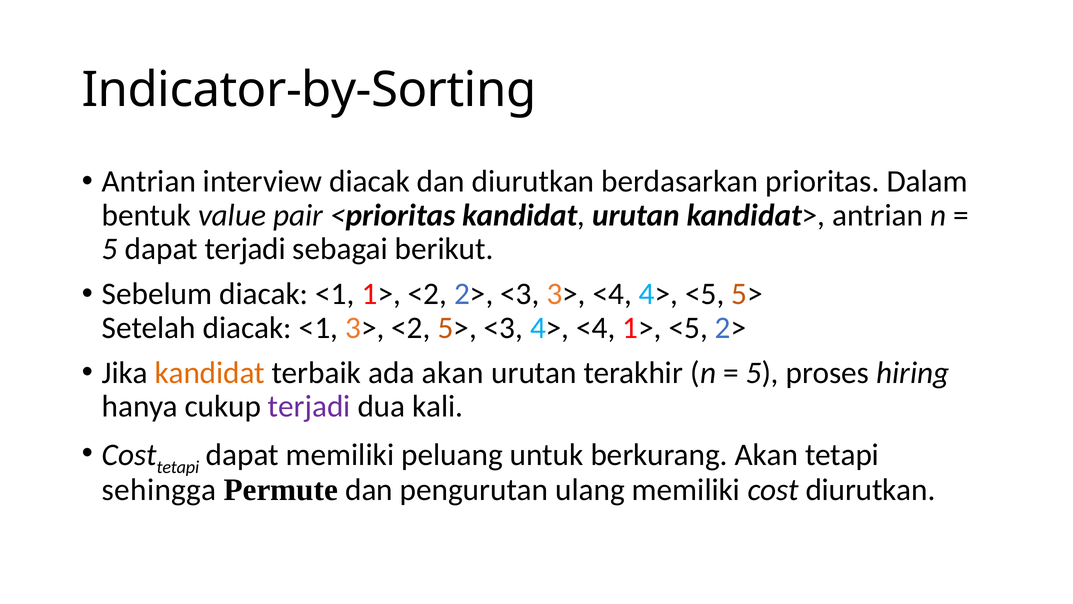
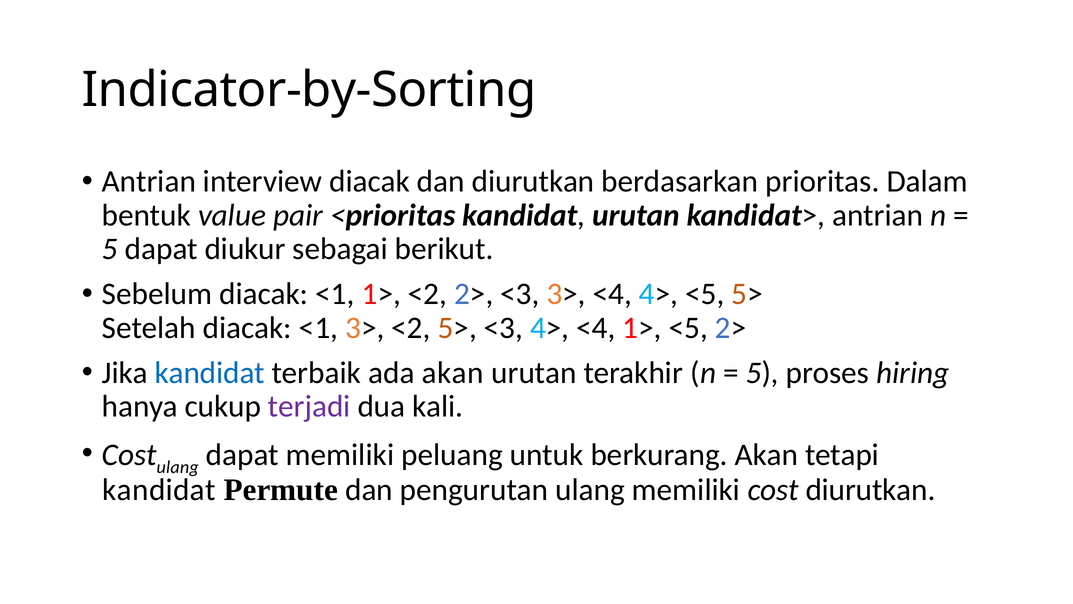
dapat terjadi: terjadi -> diukur
kandidat at (210, 372) colour: orange -> blue
Cost tetapi: tetapi -> ulang
sehingga at (159, 489): sehingga -> kandidat
